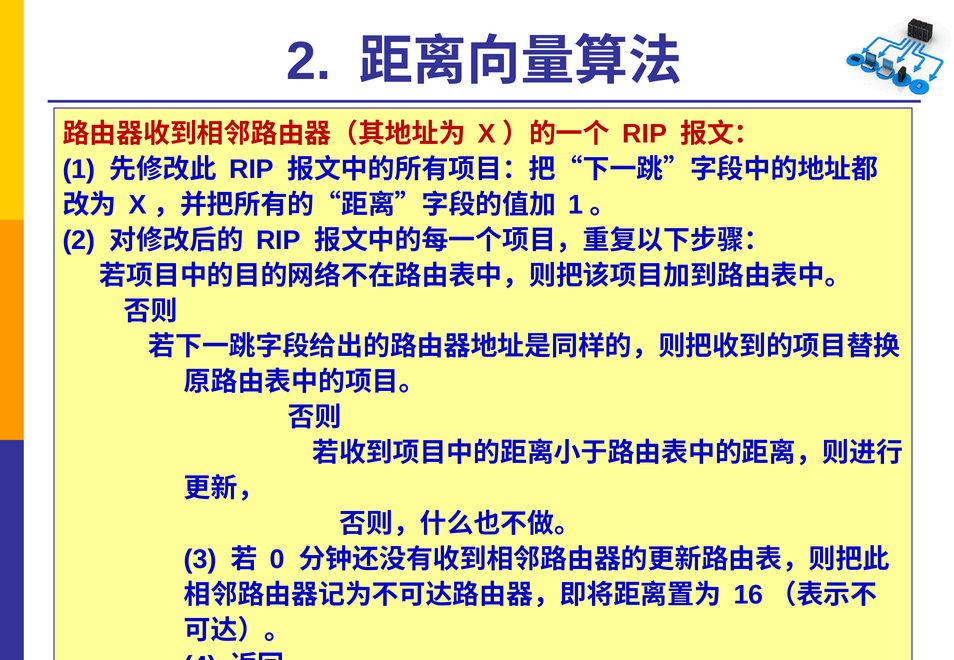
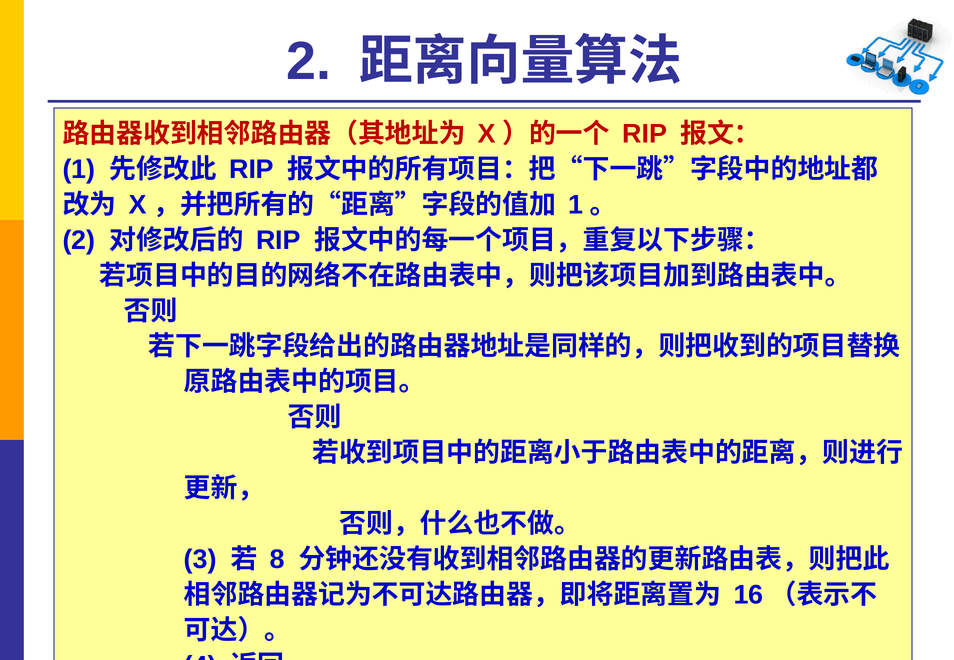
0: 0 -> 8
